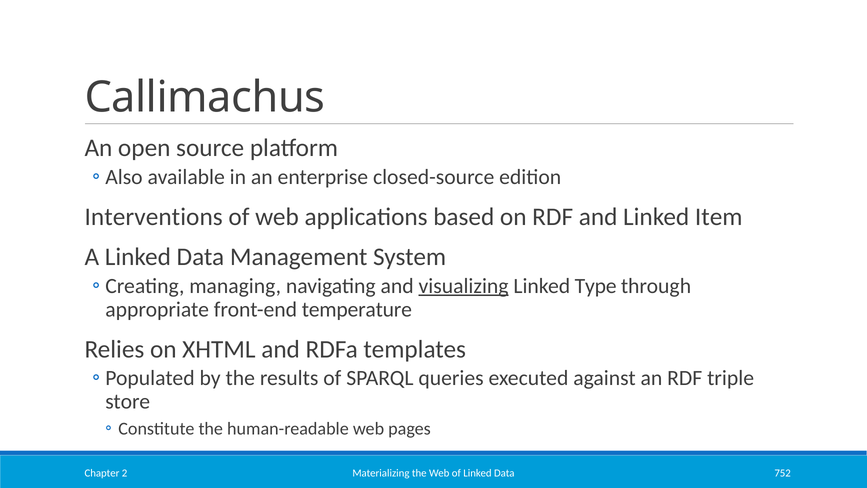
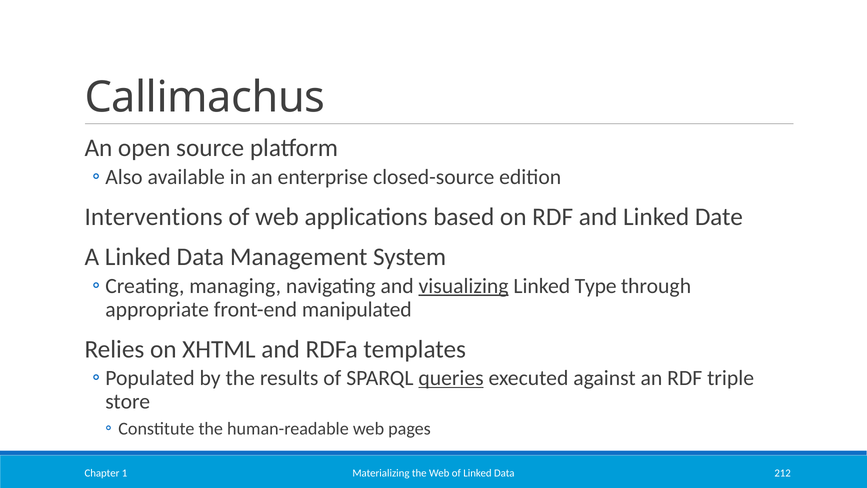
Item: Item -> Date
temperature: temperature -> manipulated
queries underline: none -> present
752: 752 -> 212
2: 2 -> 1
